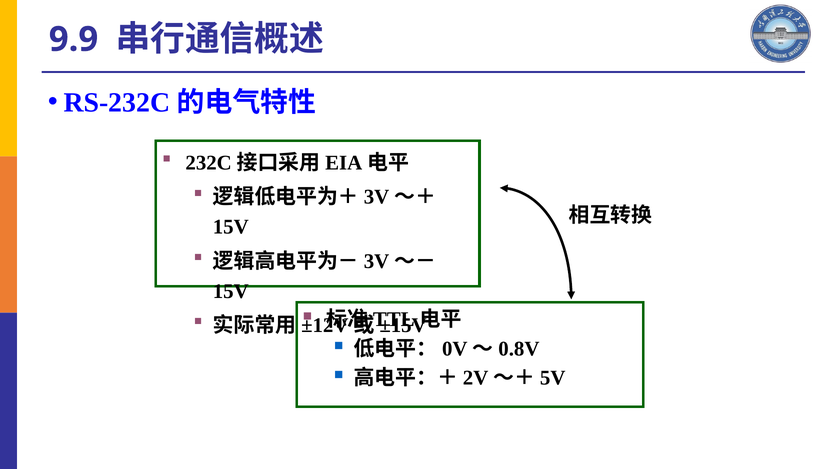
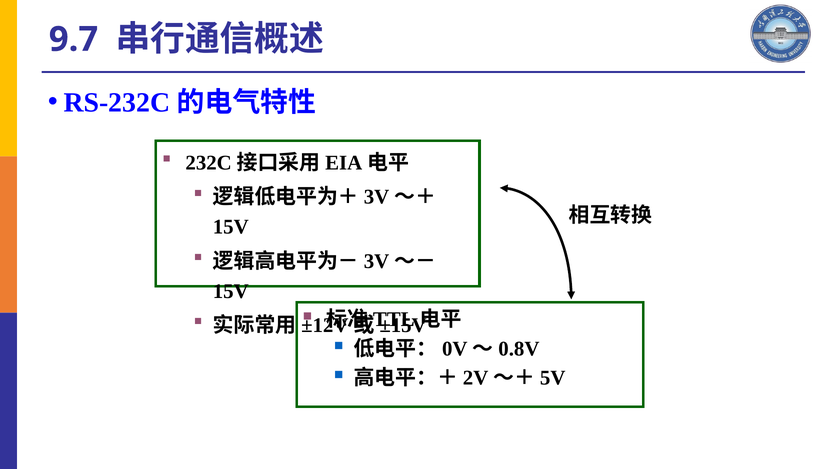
9.9: 9.9 -> 9.7
